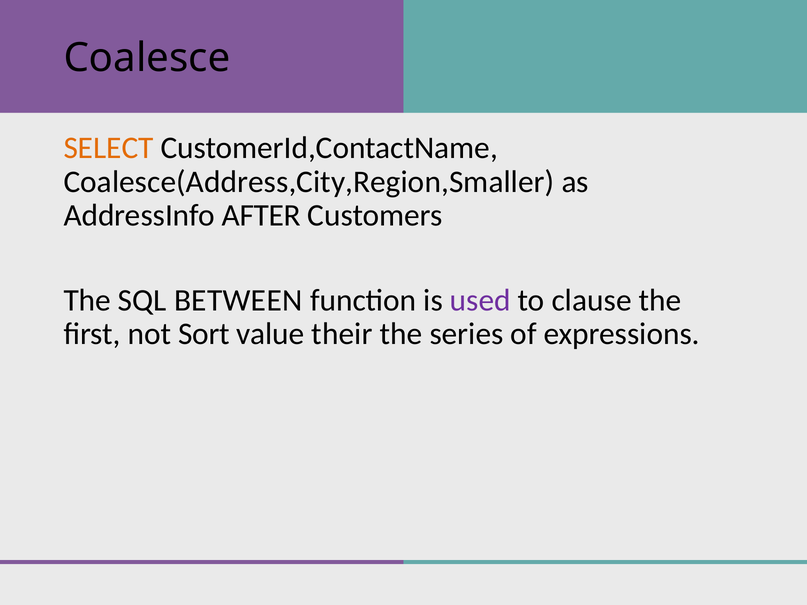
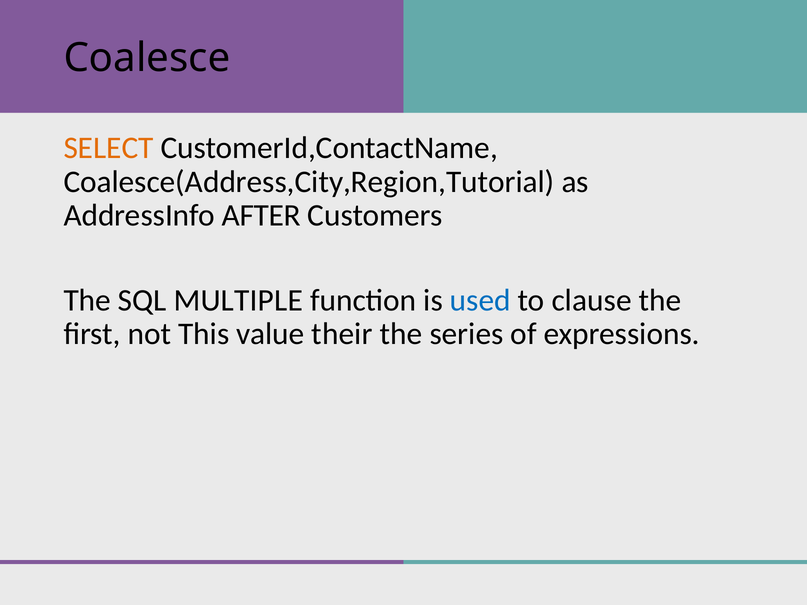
Coalesce(Address,City,Region,Smaller: Coalesce(Address,City,Region,Smaller -> Coalesce(Address,City,Region,Tutorial
BETWEEN: BETWEEN -> MULTIPLE
used colour: purple -> blue
Sort: Sort -> This
